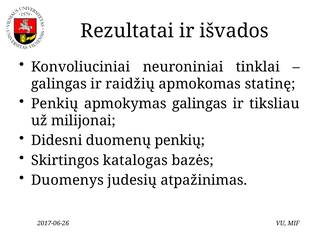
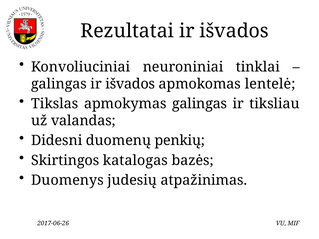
galingas ir raidžių: raidžių -> išvados
statinę: statinę -> lentelė
Penkių at (55, 104): Penkių -> Tikslas
milijonai: milijonai -> valandas
